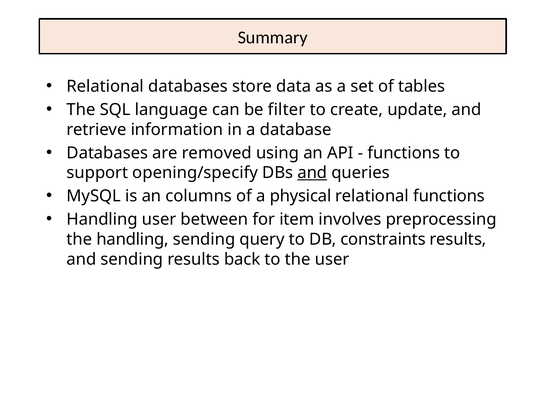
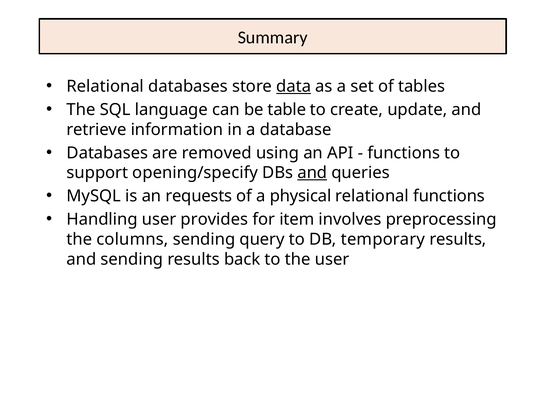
data underline: none -> present
filter: filter -> table
columns: columns -> requests
between: between -> provides
the handling: handling -> columns
constraints: constraints -> temporary
